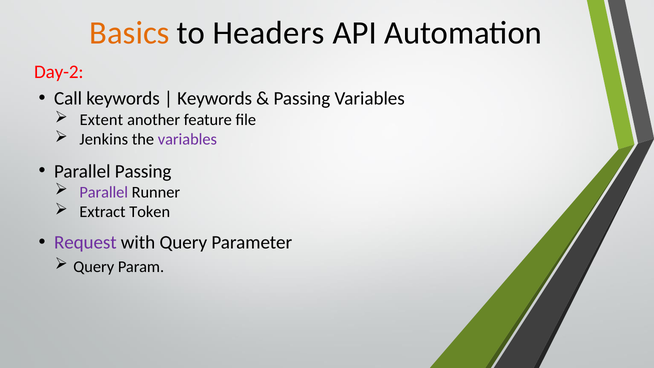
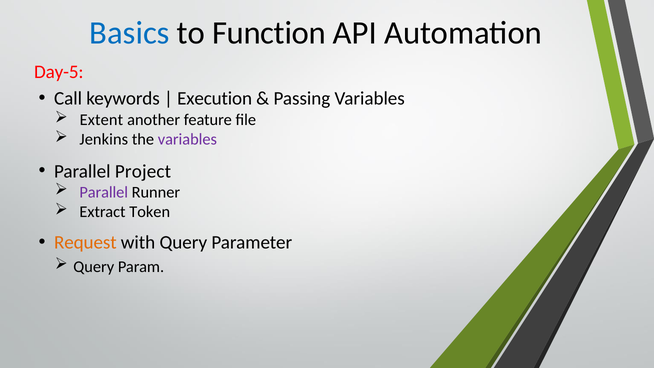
Basics colour: orange -> blue
Headers: Headers -> Function
Day-2: Day-2 -> Day-5
Keywords at (215, 98): Keywords -> Execution
Parallel Passing: Passing -> Project
Request colour: purple -> orange
